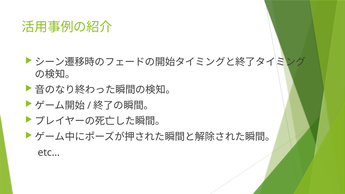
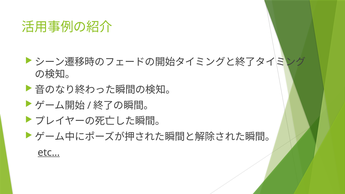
etc… underline: none -> present
